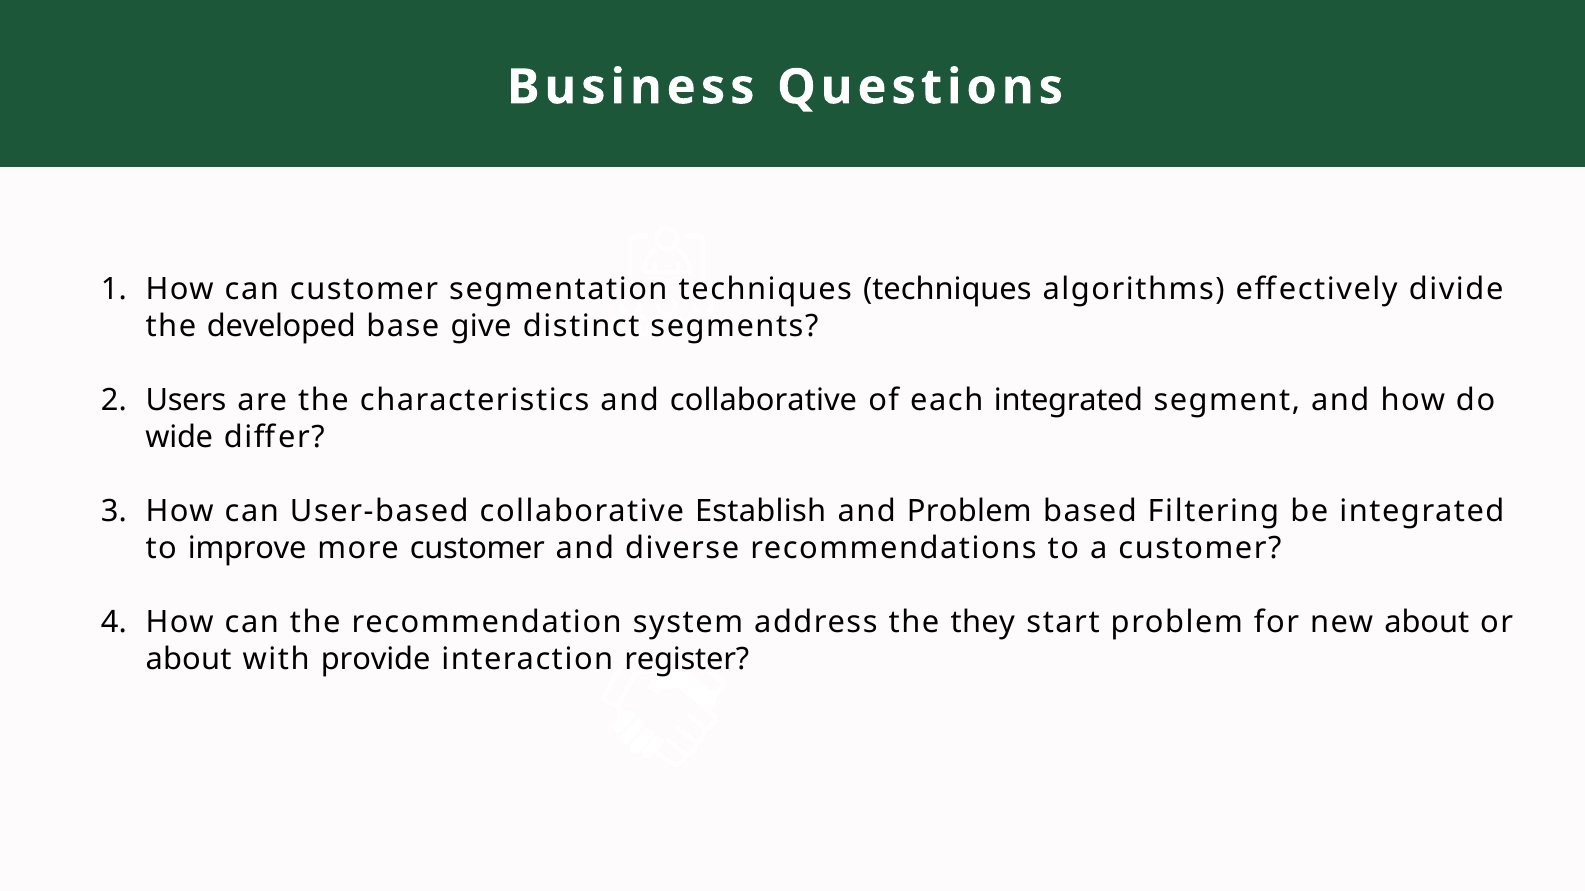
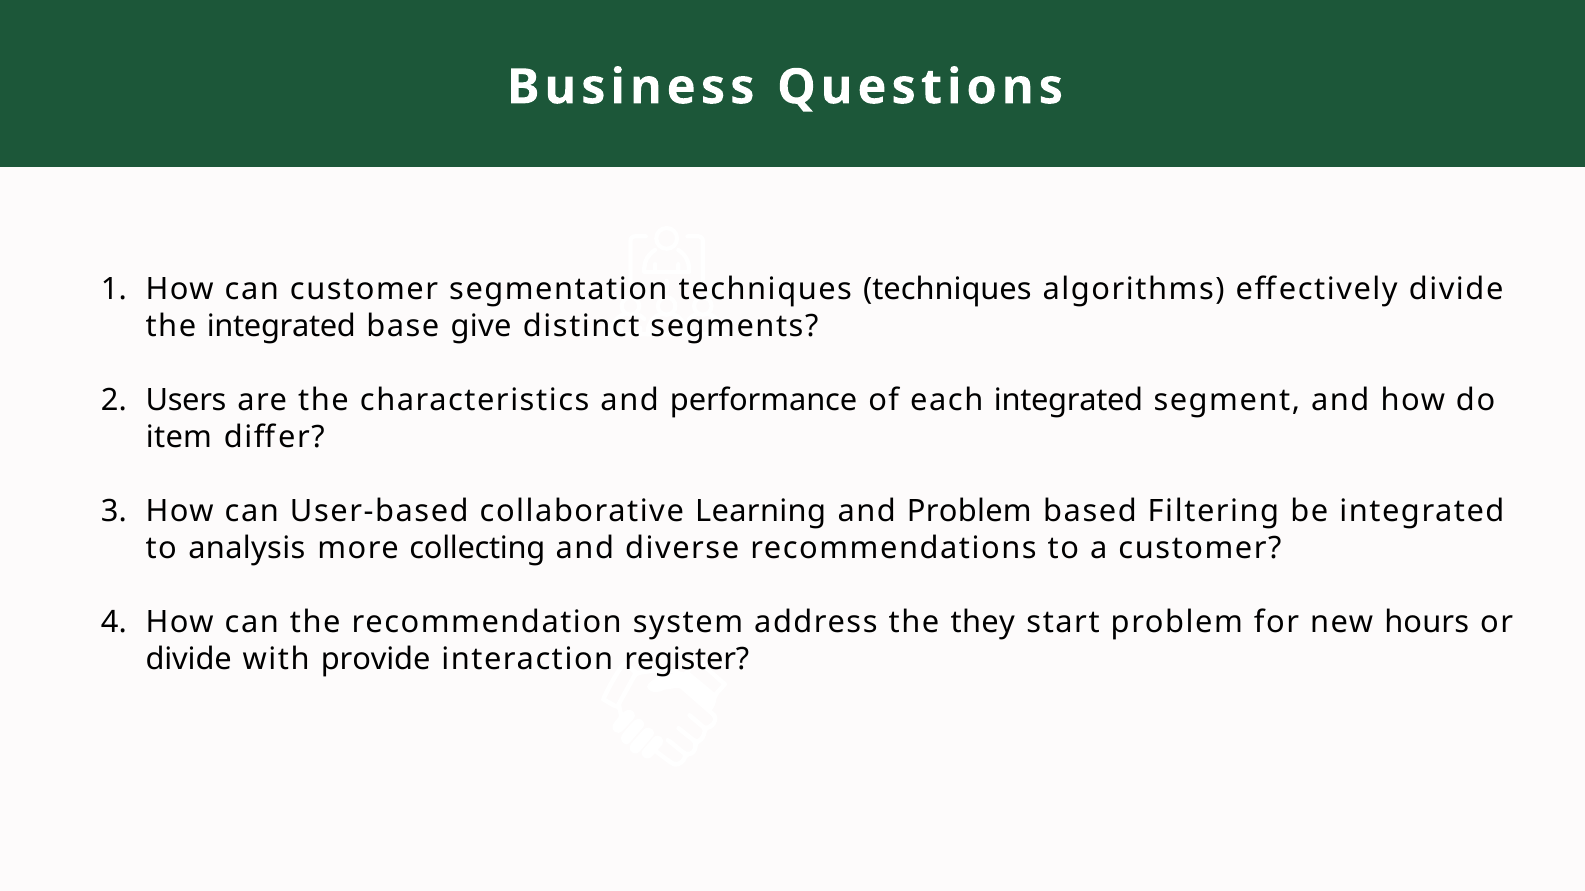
the developed: developed -> integrated
and collaborative: collaborative -> performance
wide: wide -> item
Establish: Establish -> Learning
improve: improve -> analysis
more customer: customer -> collecting
new about: about -> hours
about at (188, 660): about -> divide
